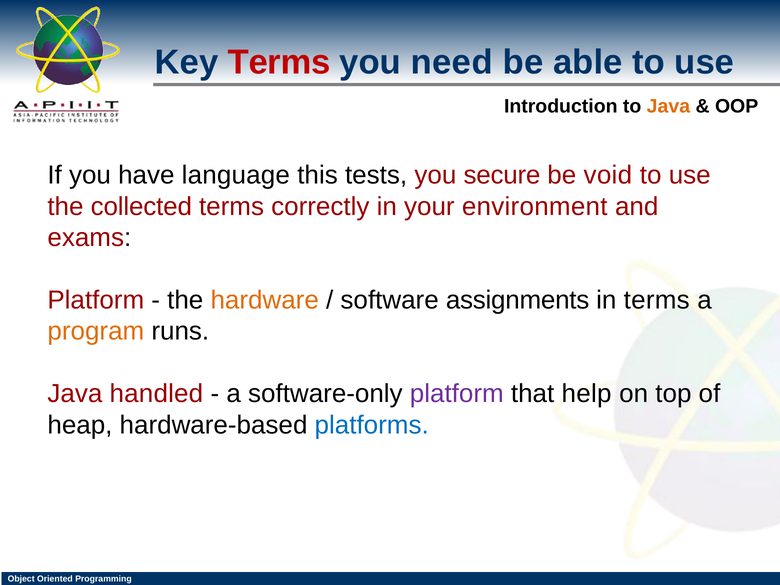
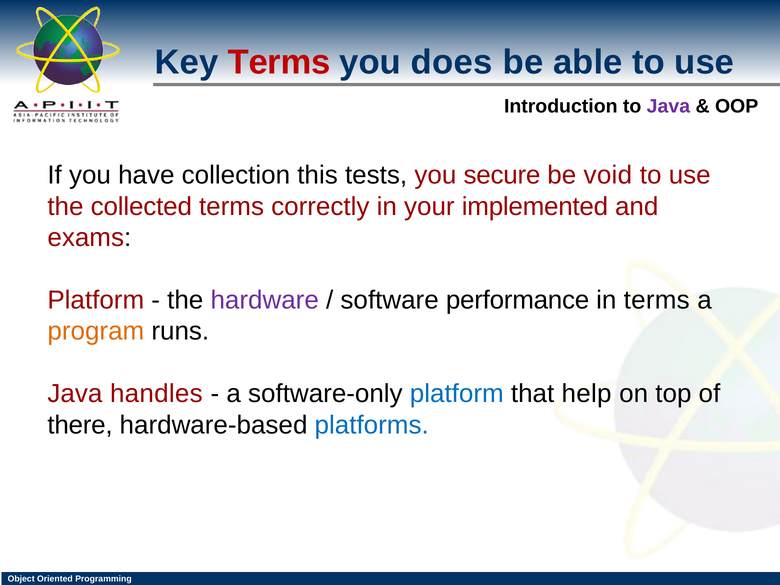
need: need -> does
Java at (668, 106) colour: orange -> purple
language: language -> collection
environment: environment -> implemented
hardware colour: orange -> purple
assignments: assignments -> performance
handled: handled -> handles
platform at (457, 394) colour: purple -> blue
heap: heap -> there
